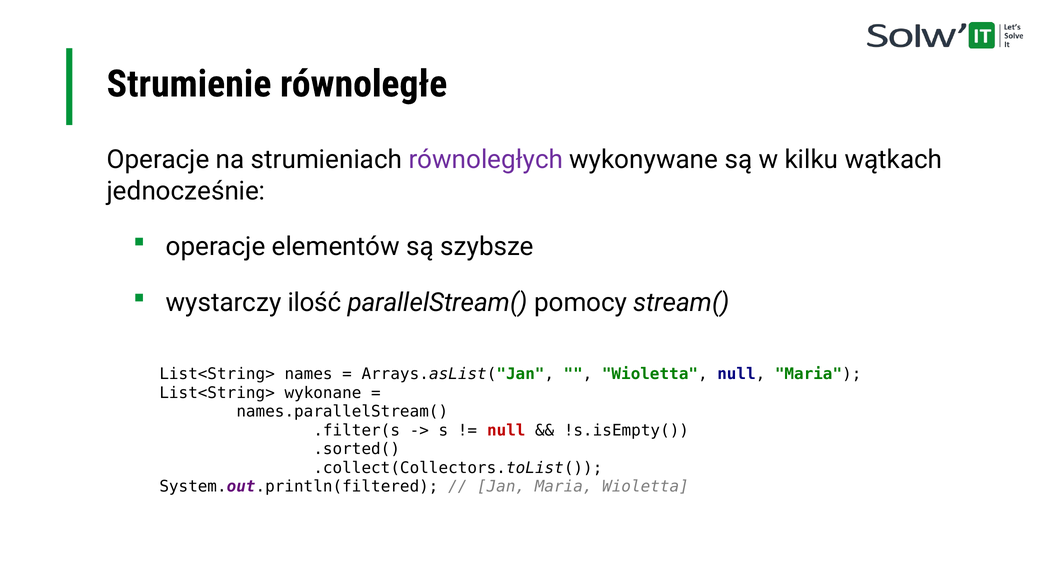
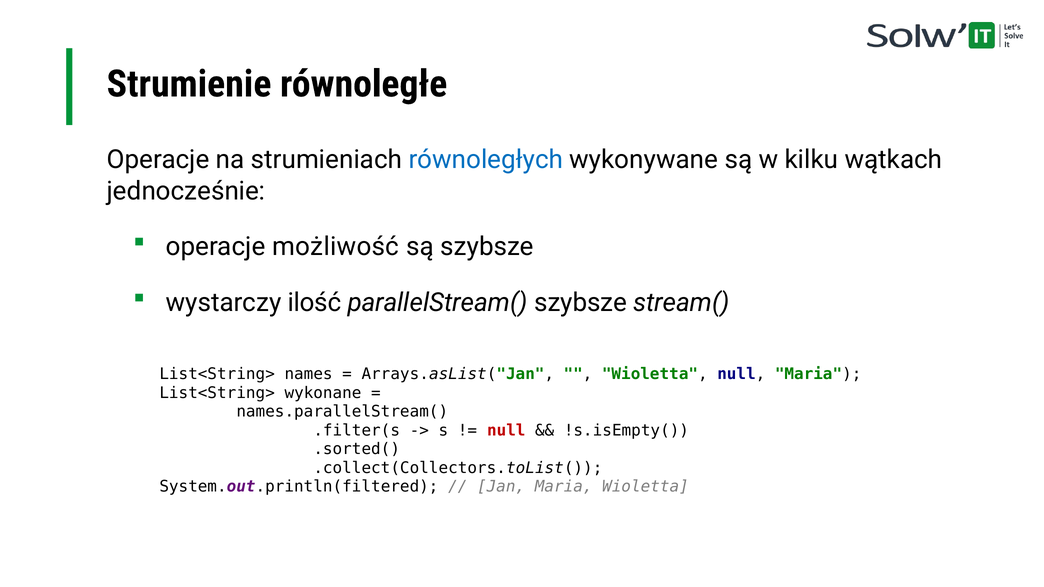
równoległych colour: purple -> blue
elementów: elementów -> możliwość
parallelStream( pomocy: pomocy -> szybsze
